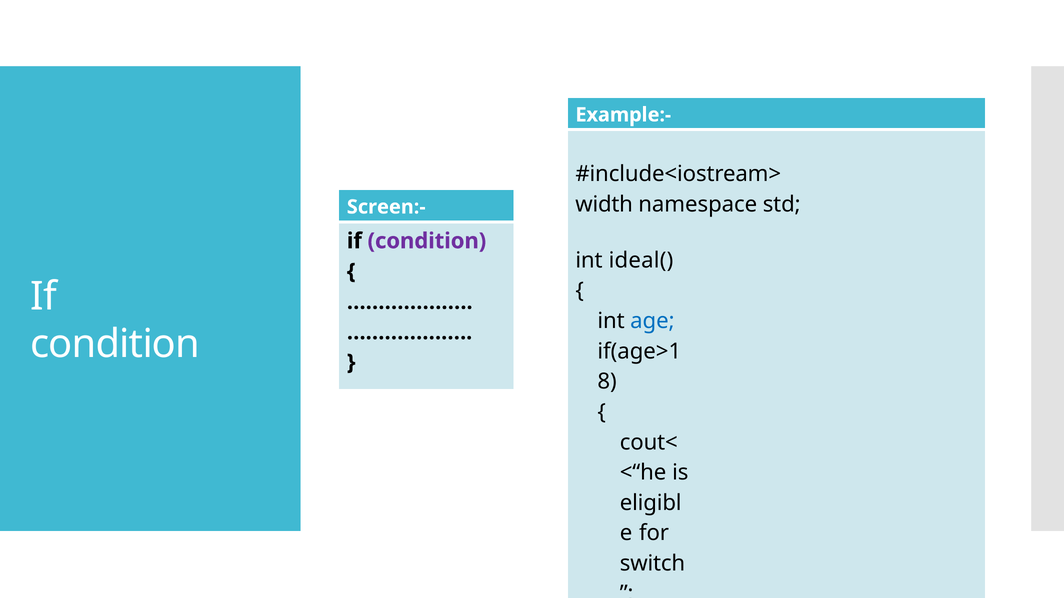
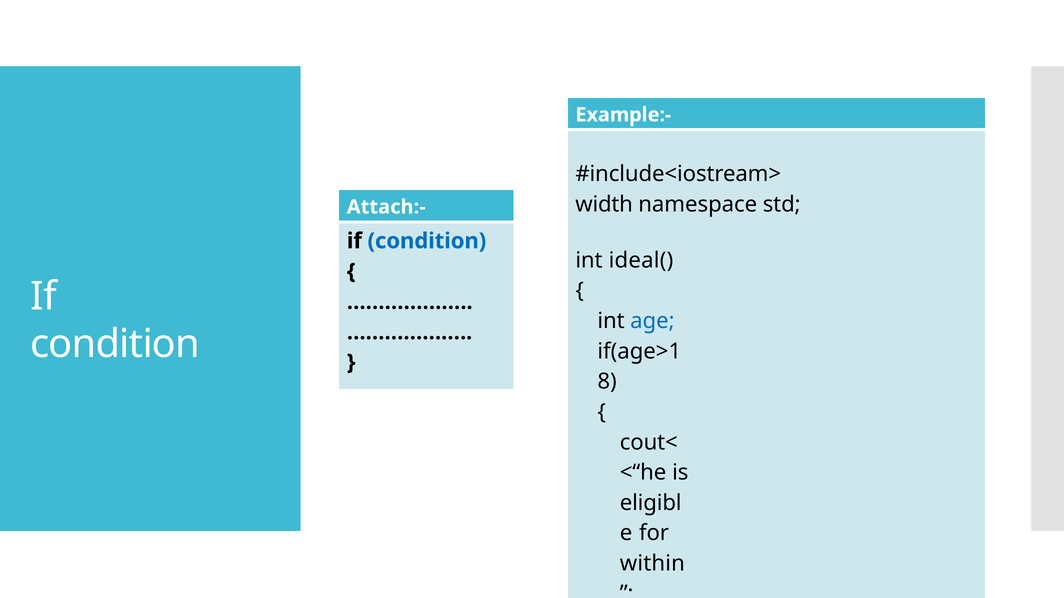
Screen:-: Screen:- -> Attach:-
condition at (427, 241) colour: purple -> blue
switch: switch -> within
